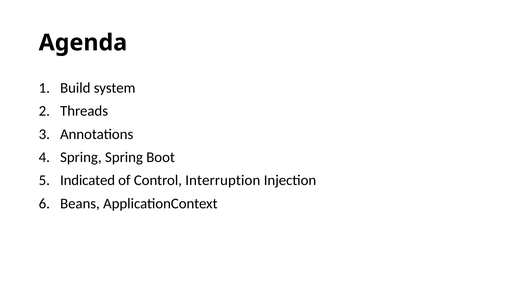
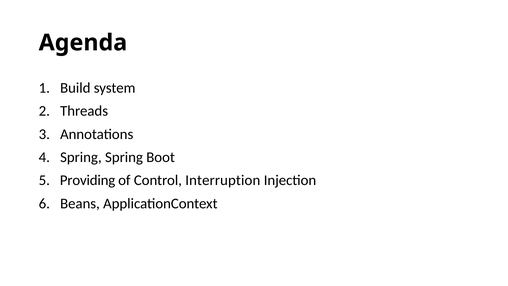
Indicated: Indicated -> Providing
